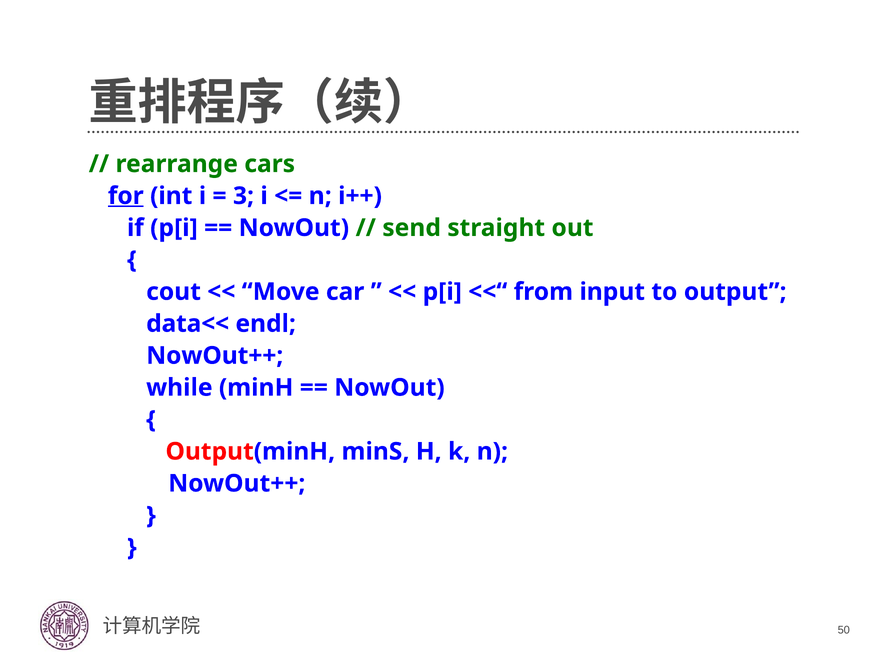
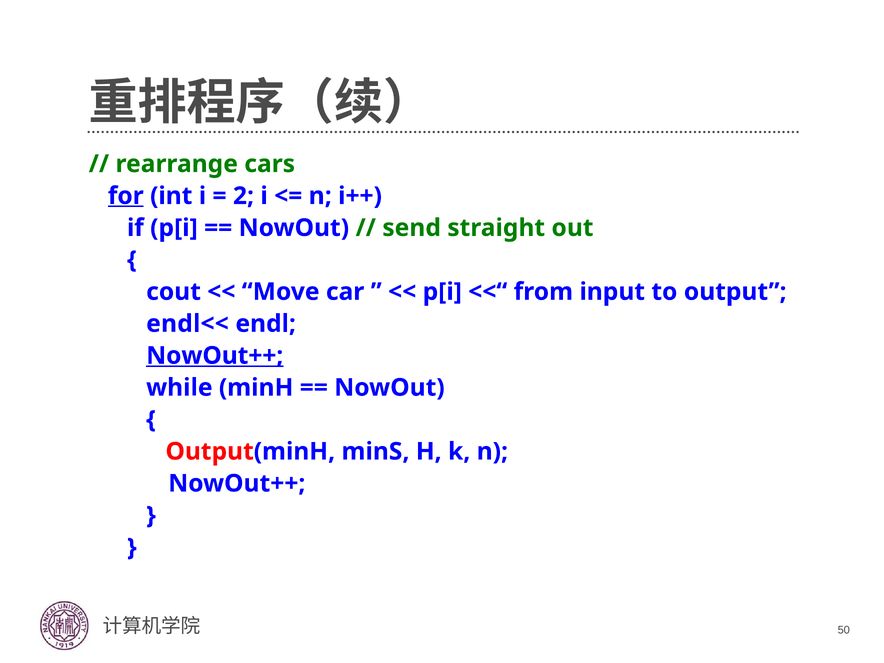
3: 3 -> 2
data<<: data<< -> endl<<
NowOut++ at (215, 356) underline: none -> present
